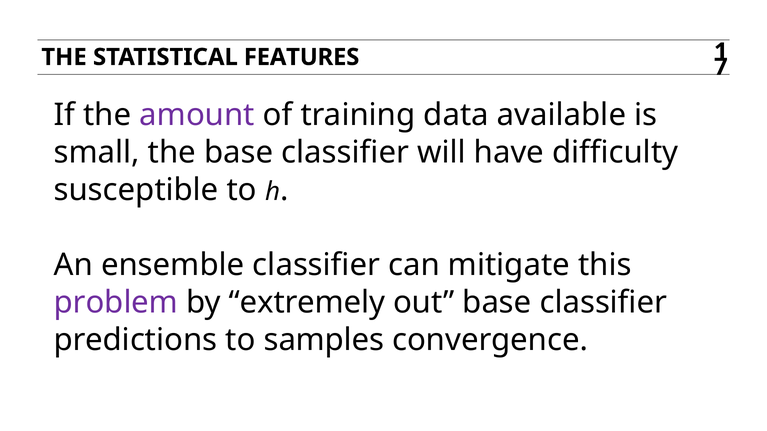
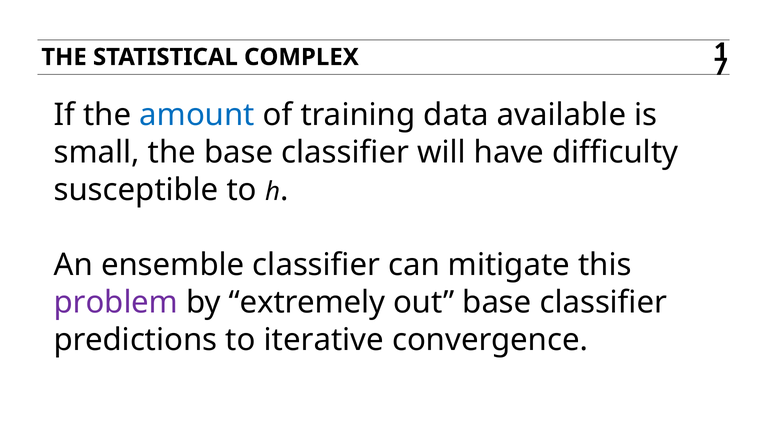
FEATURES: FEATURES -> COMPLEX
amount colour: purple -> blue
samples: samples -> iterative
